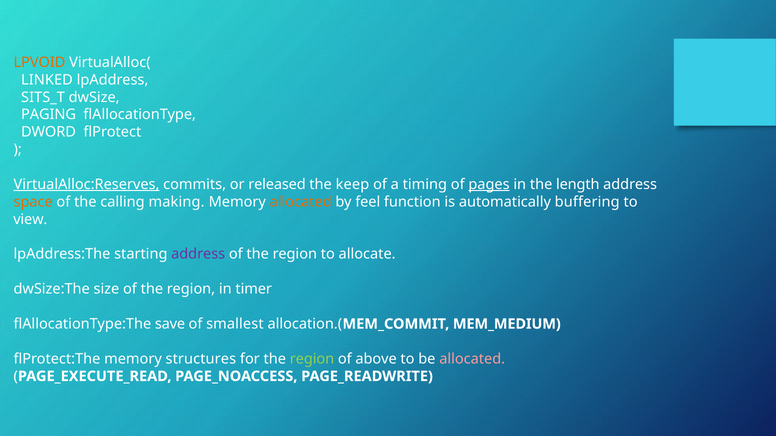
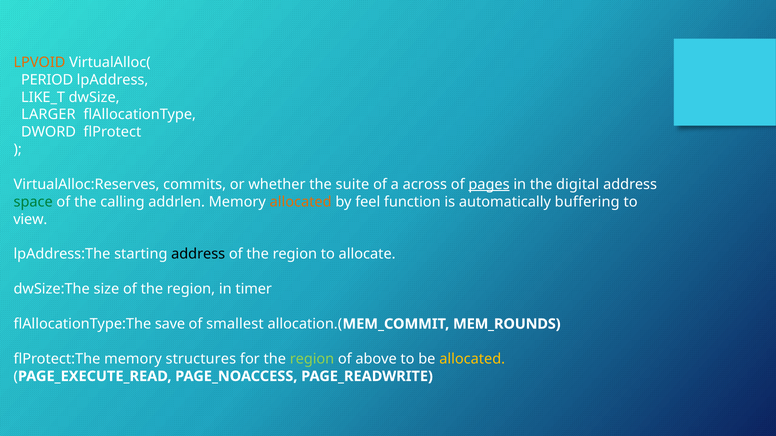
LINKED: LINKED -> PERIOD
SITS_T: SITS_T -> LIKE_T
PAGING: PAGING -> LARGER
VirtualAlloc:Reserves underline: present -> none
released: released -> whether
keep: keep -> suite
timing: timing -> across
length: length -> digital
space colour: orange -> green
making: making -> addrlen
address at (198, 254) colour: purple -> black
MEM_MEDIUM: MEM_MEDIUM -> MEM_ROUNDS
allocated at (472, 359) colour: pink -> yellow
